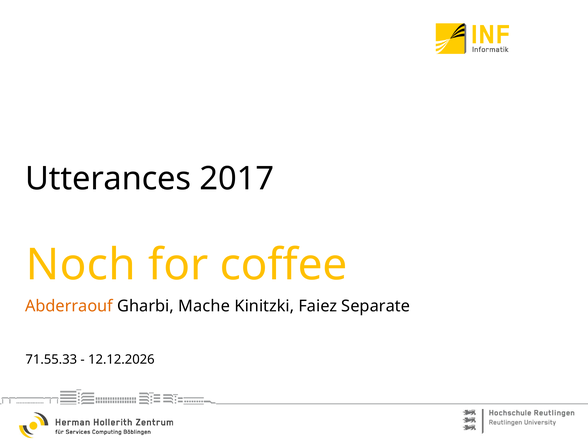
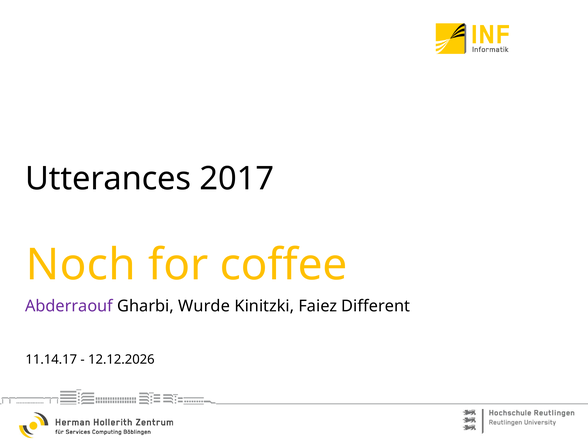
Abderraouf colour: orange -> purple
Mache: Mache -> Wurde
Separate: Separate -> Different
71.55.33: 71.55.33 -> 11.14.17
